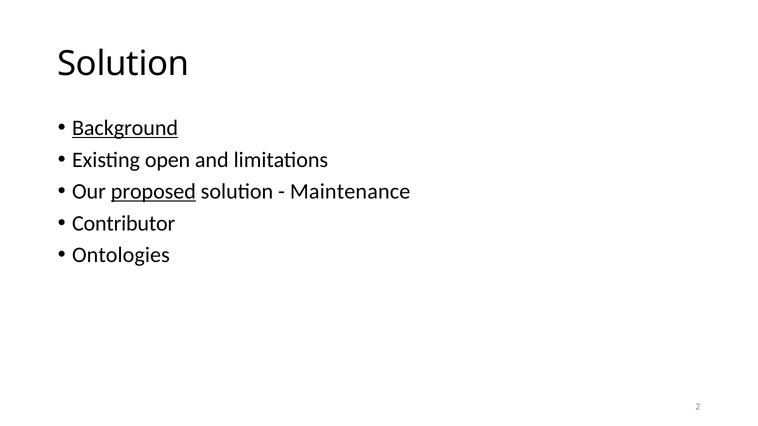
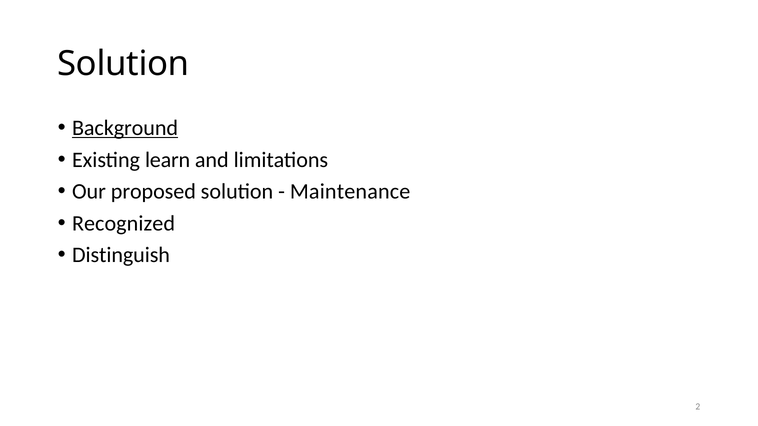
open: open -> learn
proposed underline: present -> none
Contributor: Contributor -> Recognized
Ontologies: Ontologies -> Distinguish
